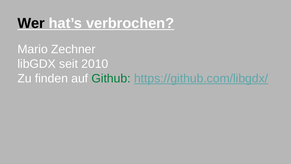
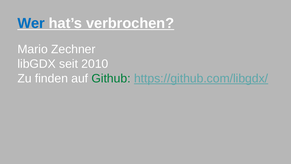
Wer colour: black -> blue
